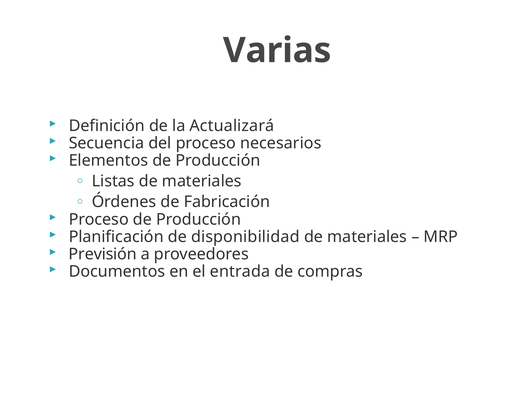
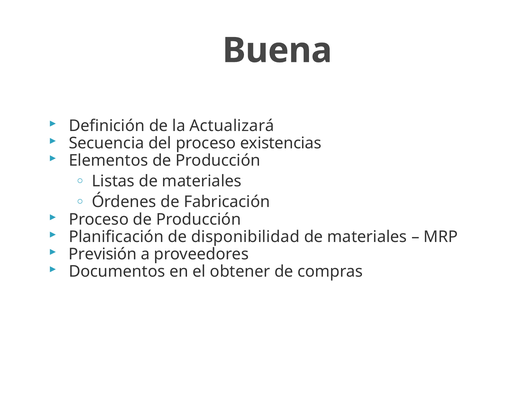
Varias: Varias -> Buena
necesarios: necesarios -> existencias
entrada: entrada -> obtener
